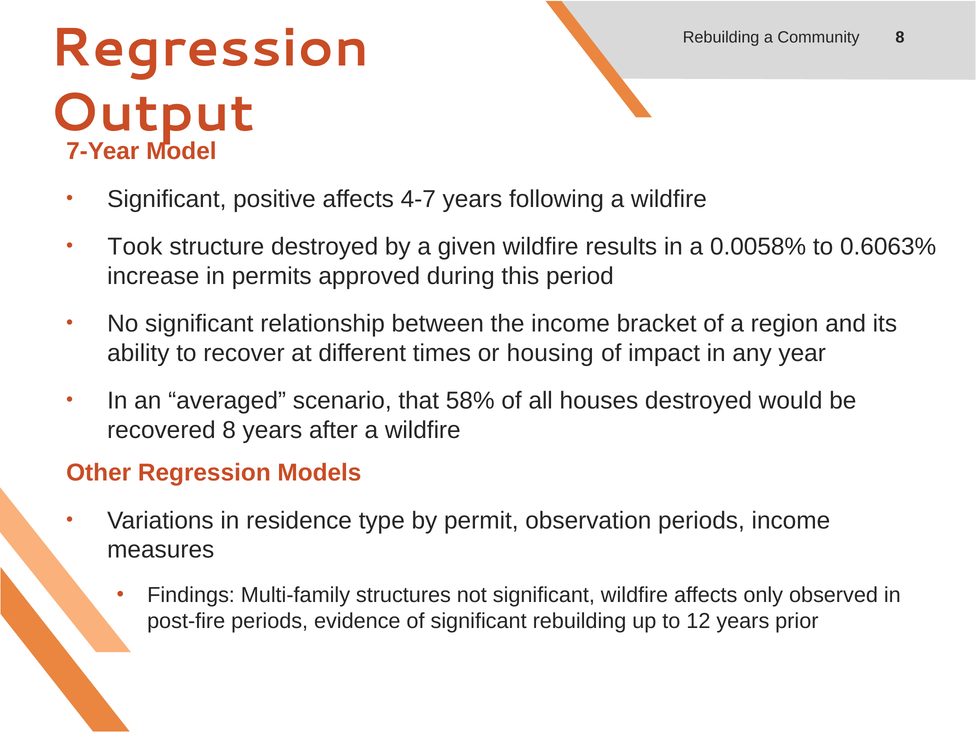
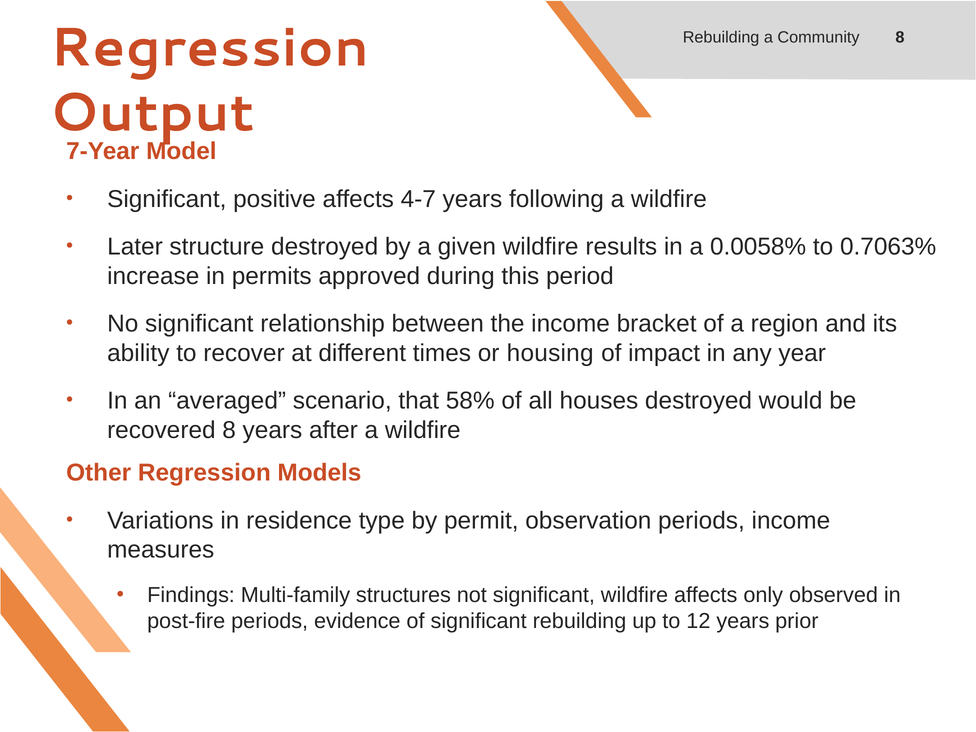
Took: Took -> Later
0.6063%: 0.6063% -> 0.7063%
